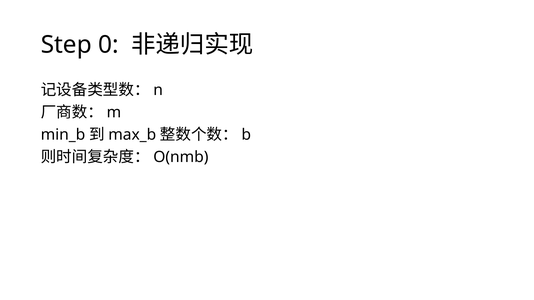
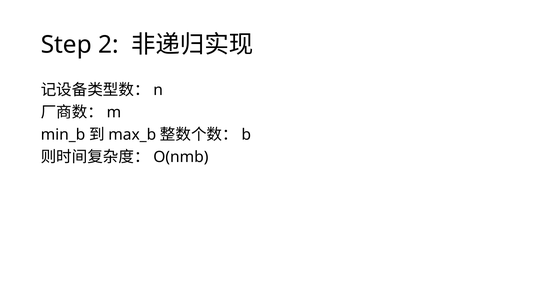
0: 0 -> 2
